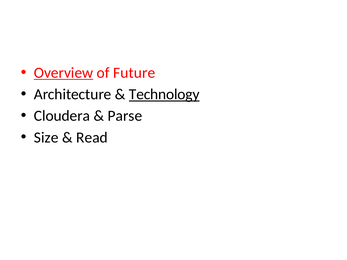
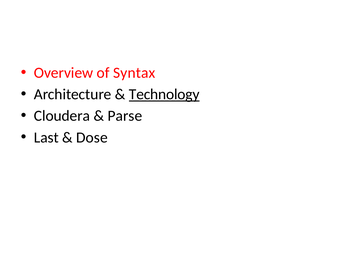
Overview underline: present -> none
Future: Future -> Syntax
Size: Size -> Last
Read: Read -> Dose
